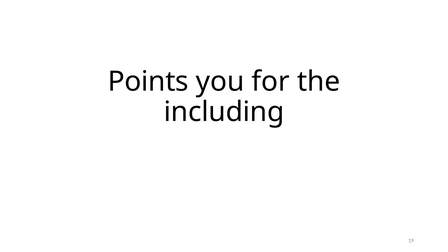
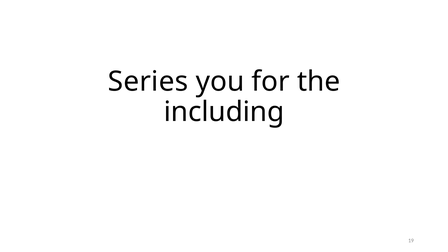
Points: Points -> Series
